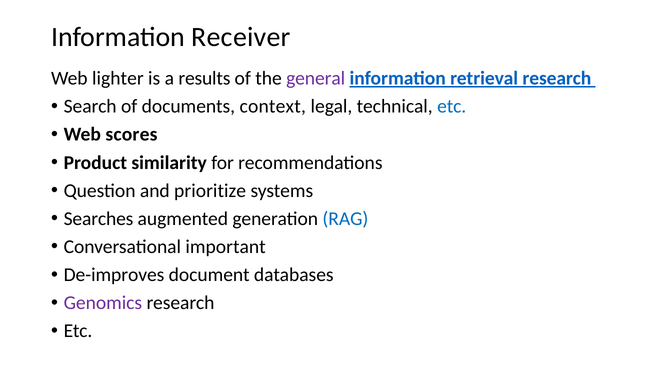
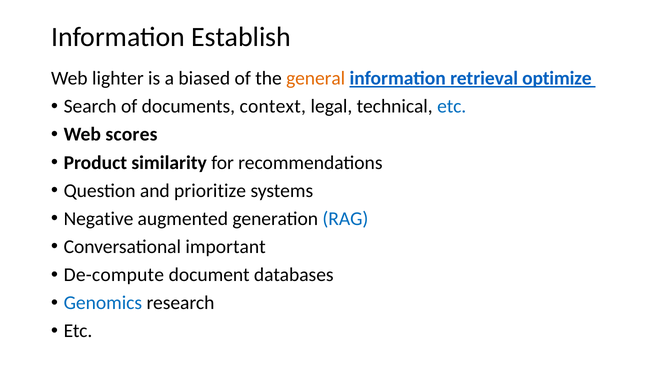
Receiver: Receiver -> Establish
results: results -> biased
general colour: purple -> orange
retrieval research: research -> optimize
Searches: Searches -> Negative
De-improves: De-improves -> De-compute
Genomics colour: purple -> blue
